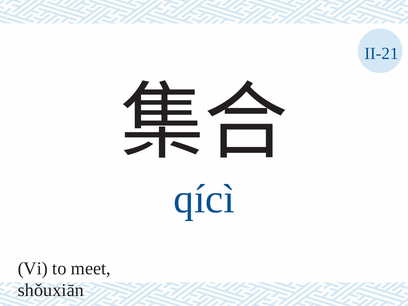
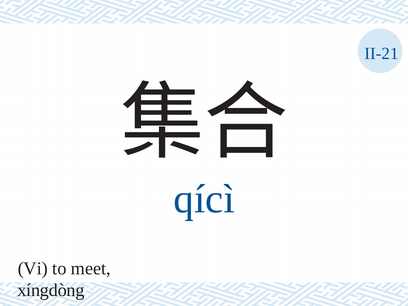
shǒuxiān: shǒuxiān -> xíngdòng
